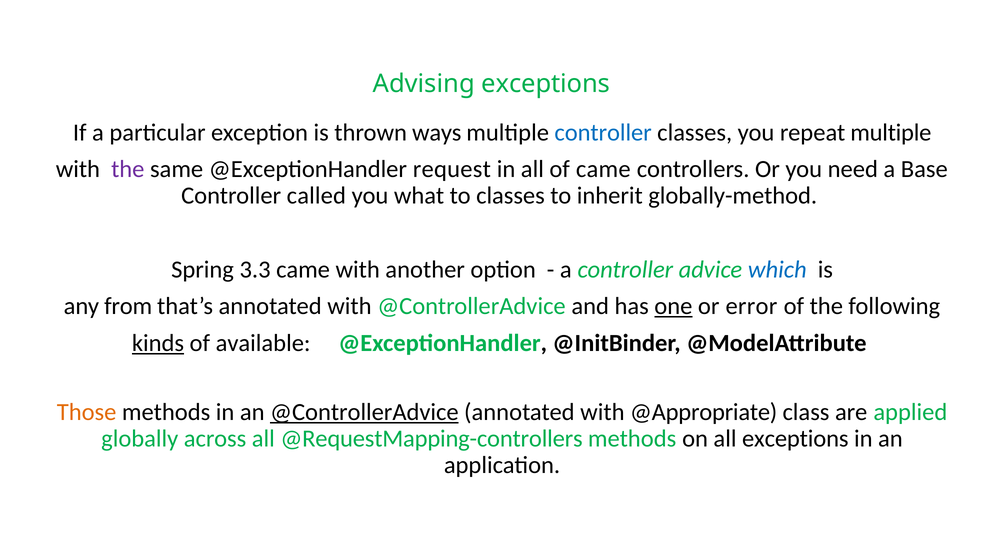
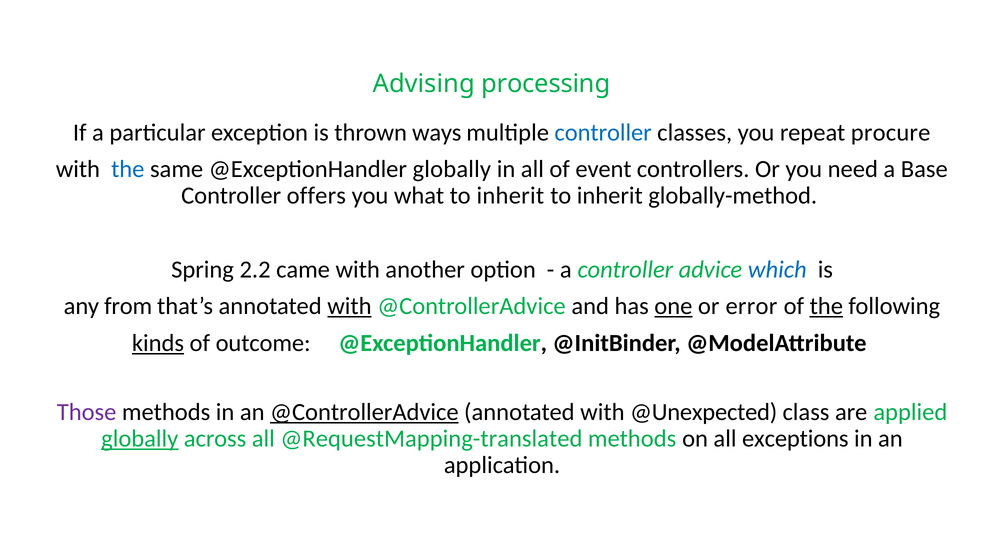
Advising exceptions: exceptions -> processing
repeat multiple: multiple -> procure
the at (128, 169) colour: purple -> blue
@ExceptionHandler request: request -> globally
of came: came -> event
called: called -> offers
classes at (510, 196): classes -> inherit
3.3: 3.3 -> 2.2
with at (349, 306) underline: none -> present
the at (826, 306) underline: none -> present
available: available -> outcome
Those colour: orange -> purple
@Appropriate: @Appropriate -> @Unexpected
globally at (140, 439) underline: none -> present
@RequestMapping-controllers: @RequestMapping-controllers -> @RequestMapping-translated
